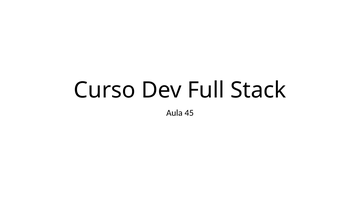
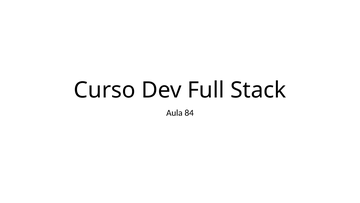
45: 45 -> 84
